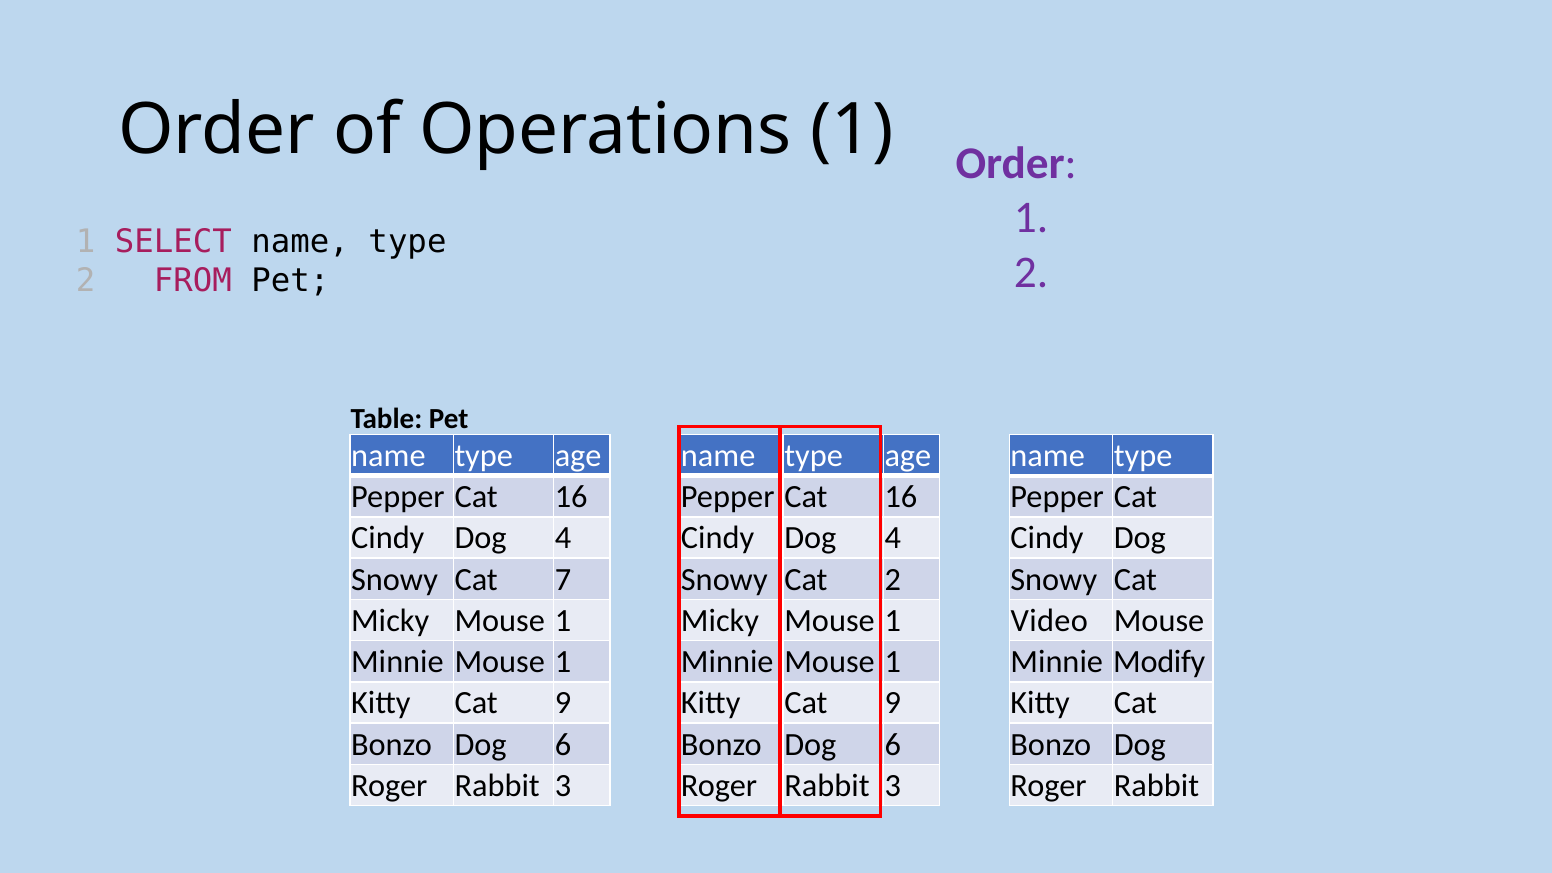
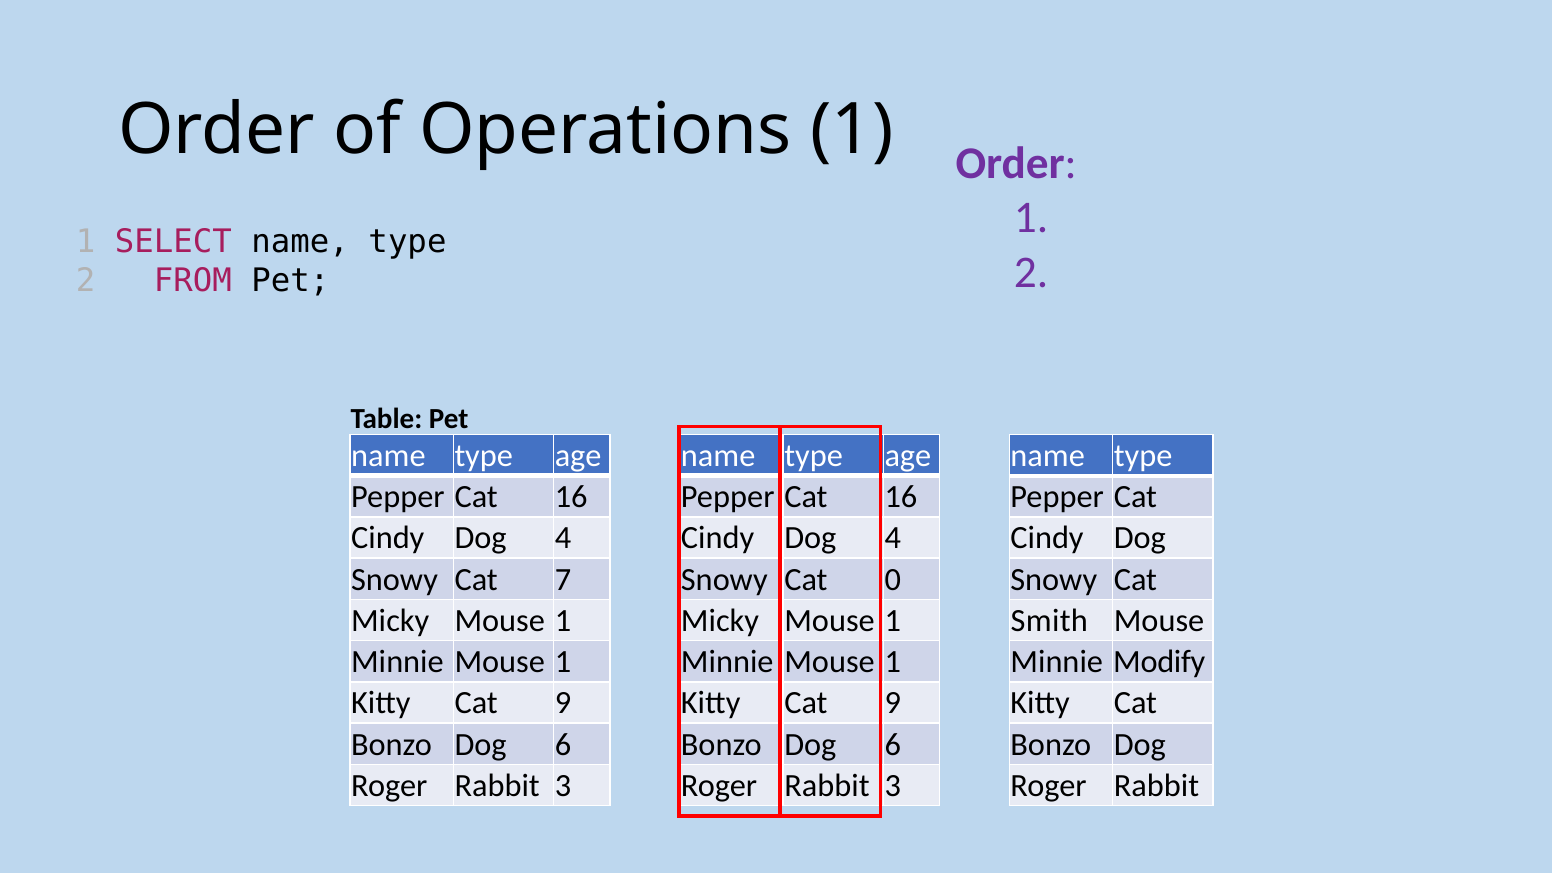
Cat 2: 2 -> 0
Video: Video -> Smith
